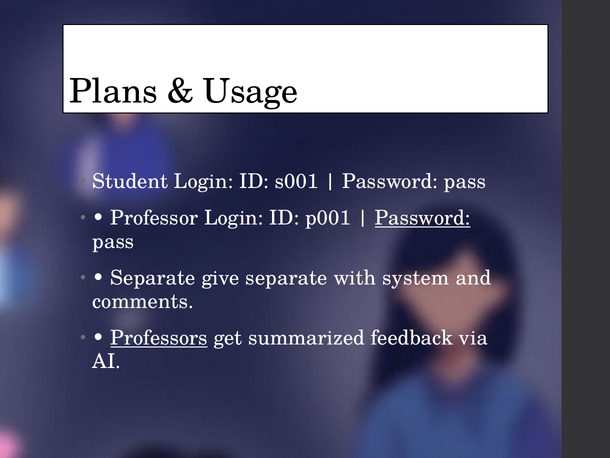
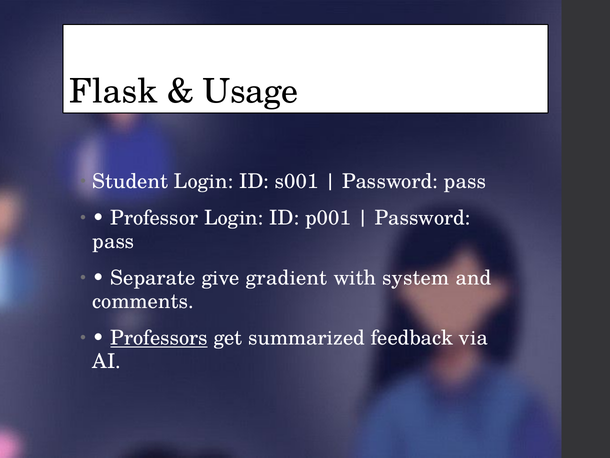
Plans: Plans -> Flask
Password at (423, 218) underline: present -> none
give separate: separate -> gradient
